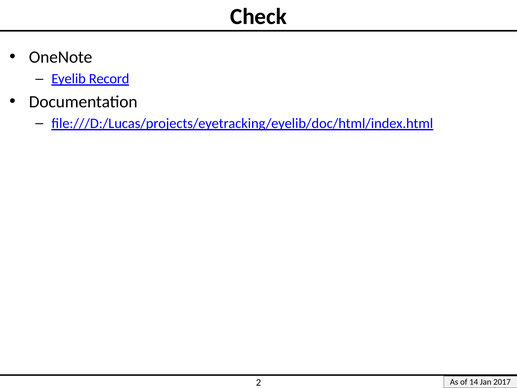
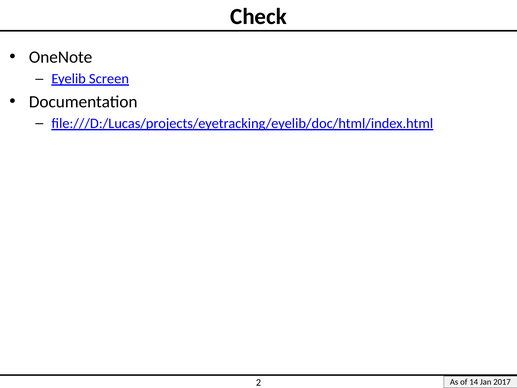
Record: Record -> Screen
